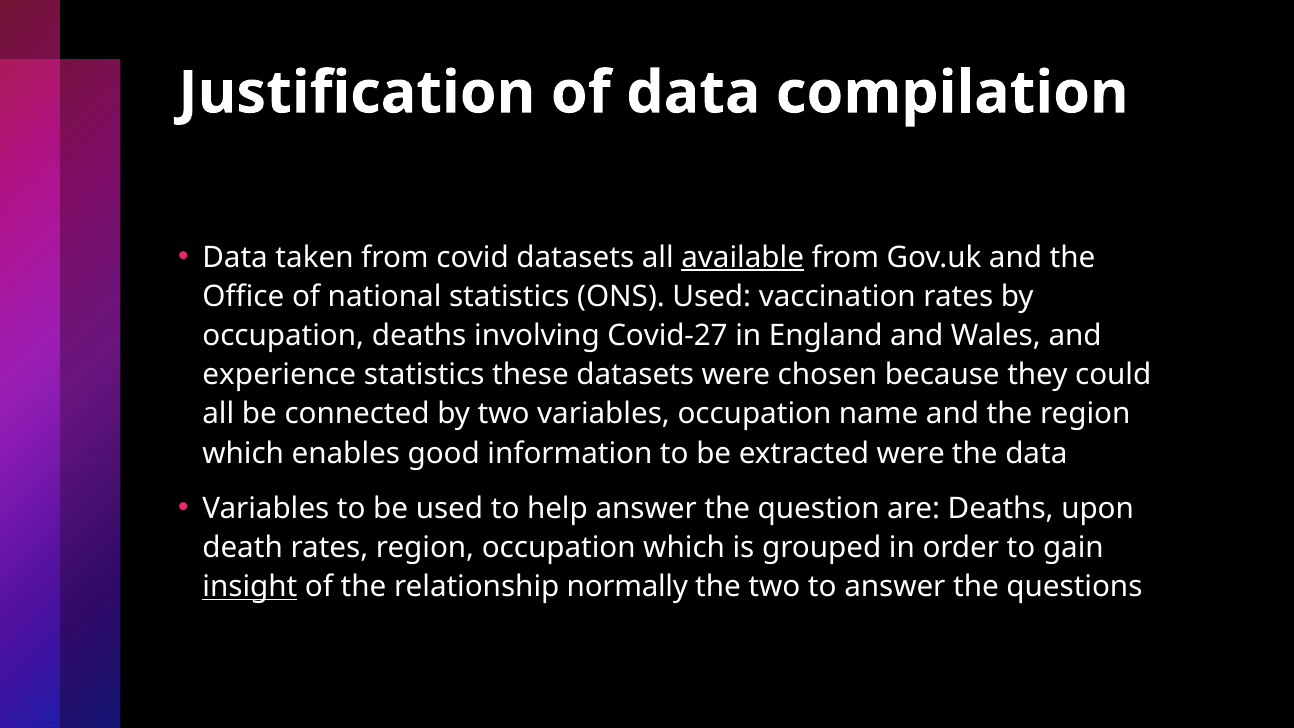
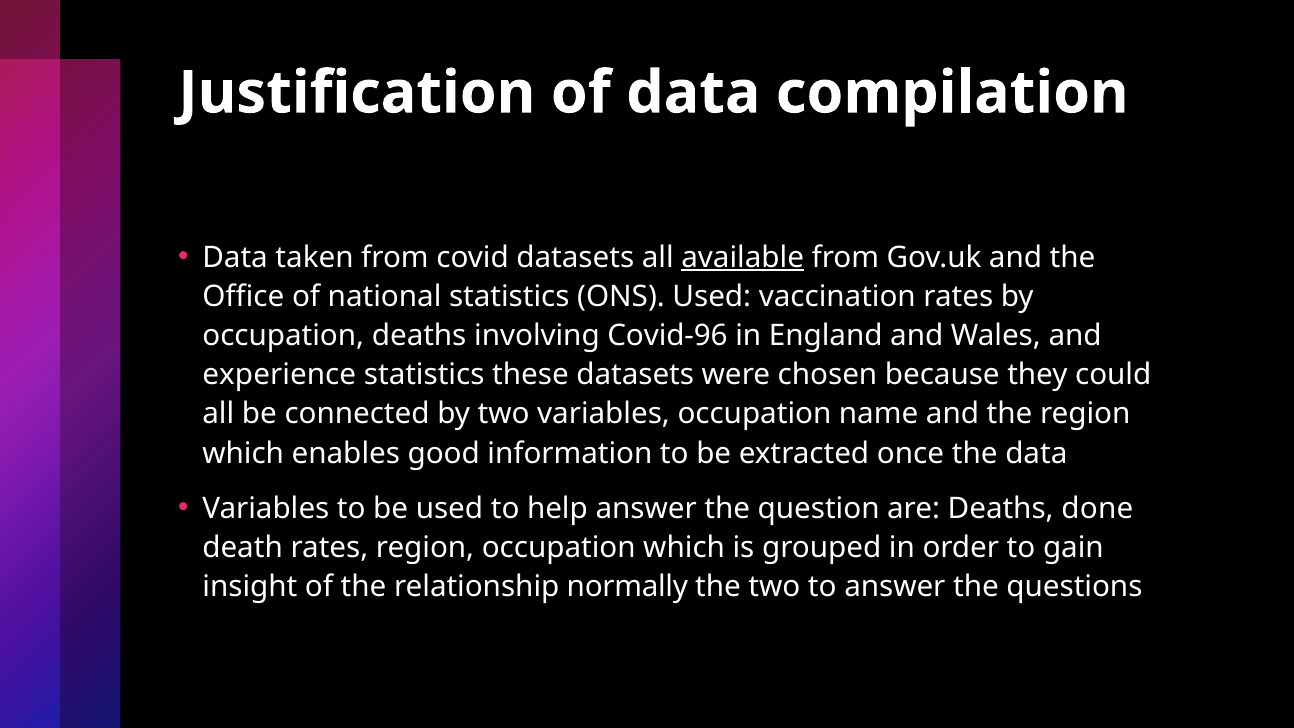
Covid-27: Covid-27 -> Covid-96
extracted were: were -> once
upon: upon -> done
insight underline: present -> none
